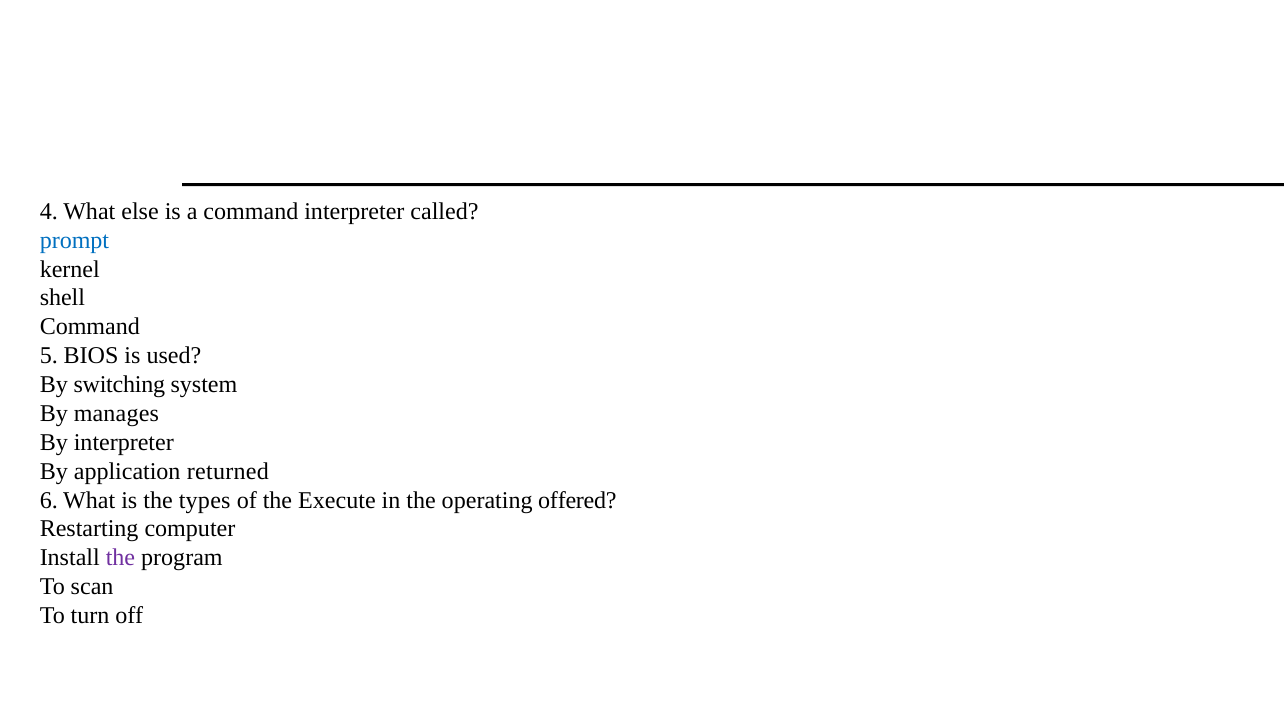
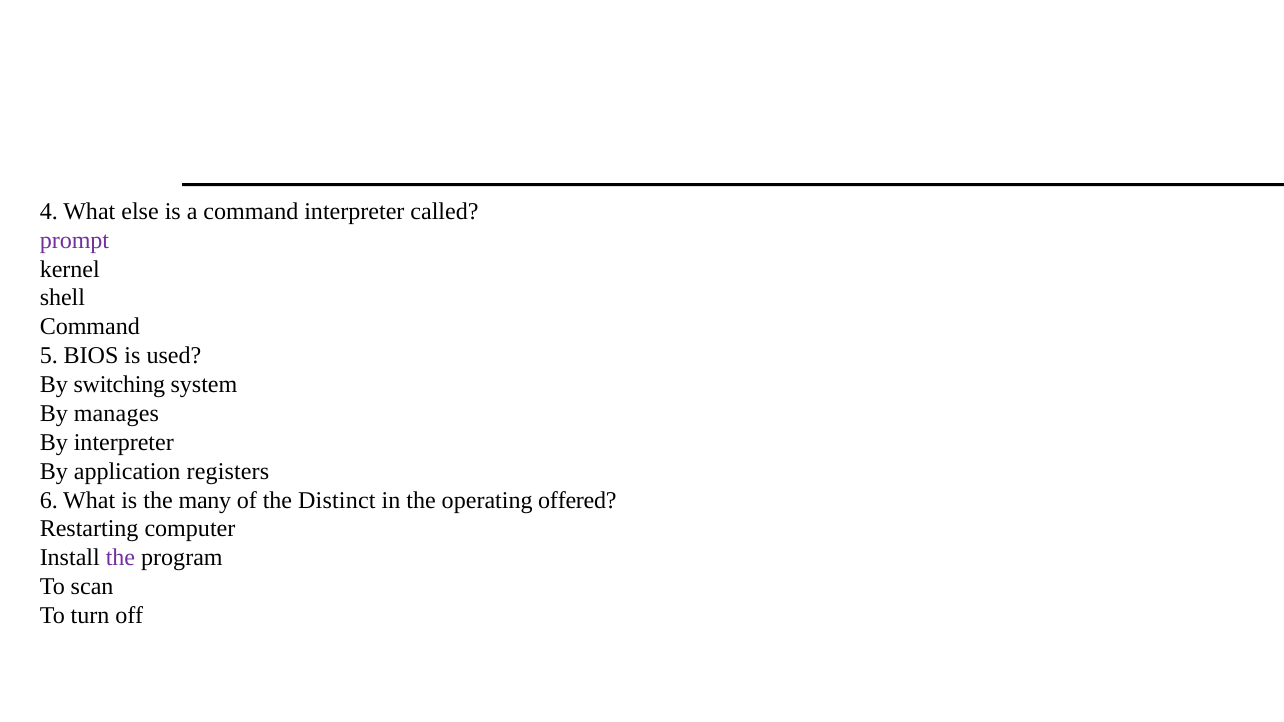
prompt colour: blue -> purple
returned: returned -> registers
types: types -> many
Execute: Execute -> Distinct
